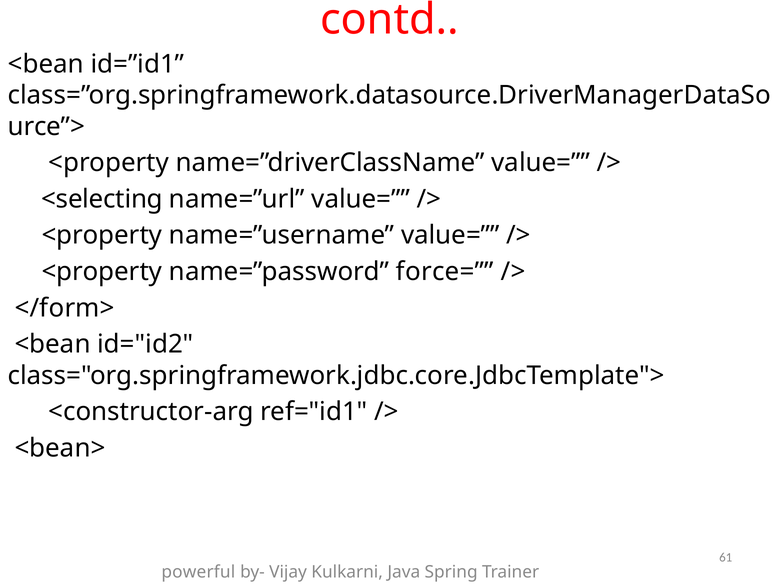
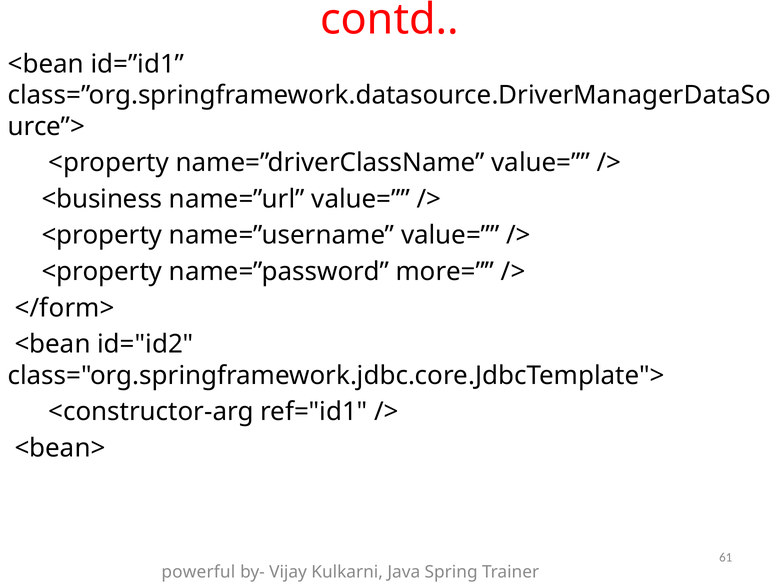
<selecting: <selecting -> <business
force=: force= -> more=
